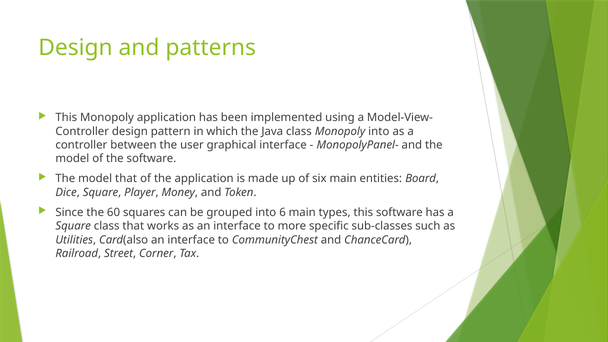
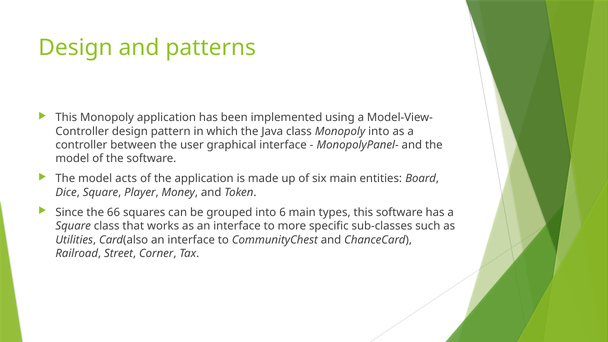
model that: that -> acts
60: 60 -> 66
